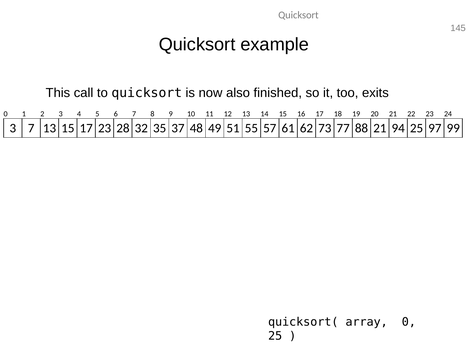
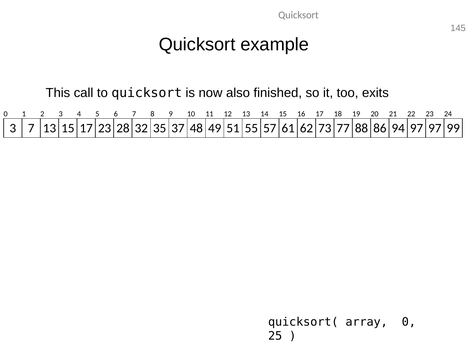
88 21: 21 -> 86
94 25: 25 -> 97
